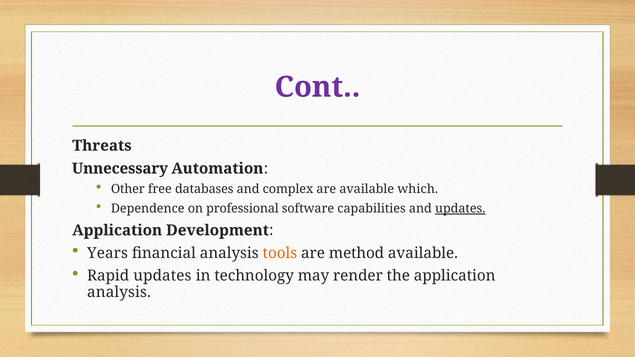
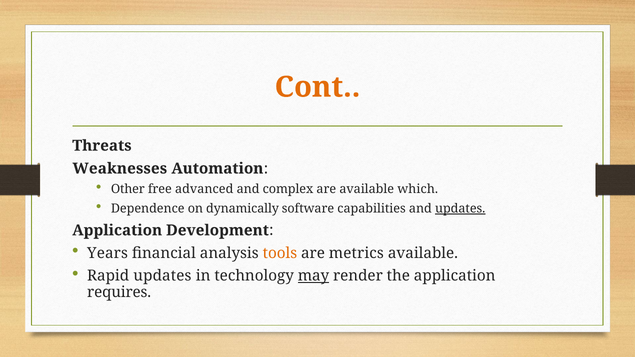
Cont colour: purple -> orange
Unnecessary: Unnecessary -> Weaknesses
databases: databases -> advanced
professional: professional -> dynamically
method: method -> metrics
may underline: none -> present
analysis at (119, 293): analysis -> requires
